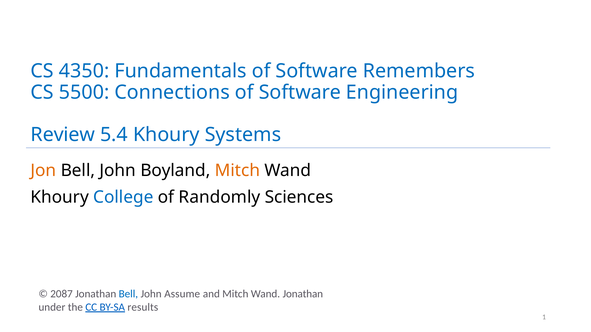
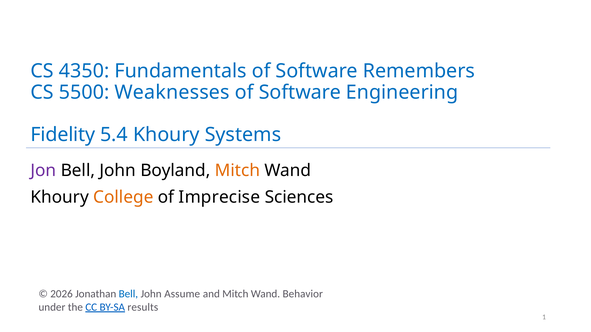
Connections: Connections -> Weaknesses
Review: Review -> Fidelity
Jon colour: orange -> purple
College colour: blue -> orange
Randomly: Randomly -> Imprecise
2087: 2087 -> 2026
Wand Jonathan: Jonathan -> Behavior
